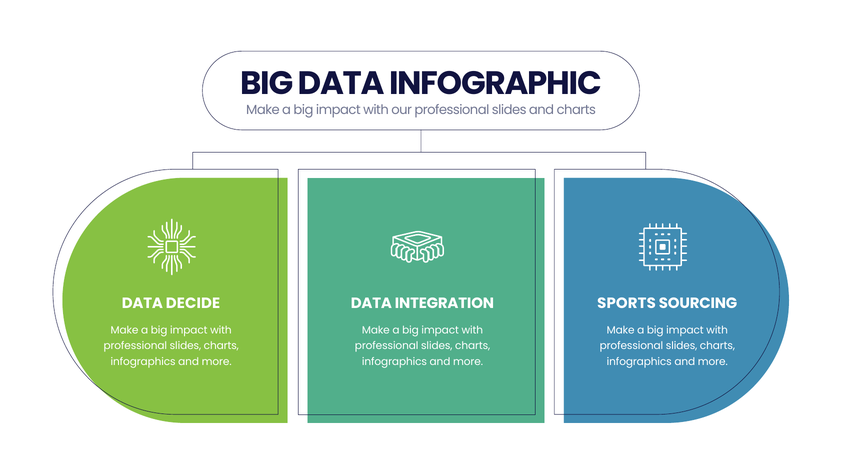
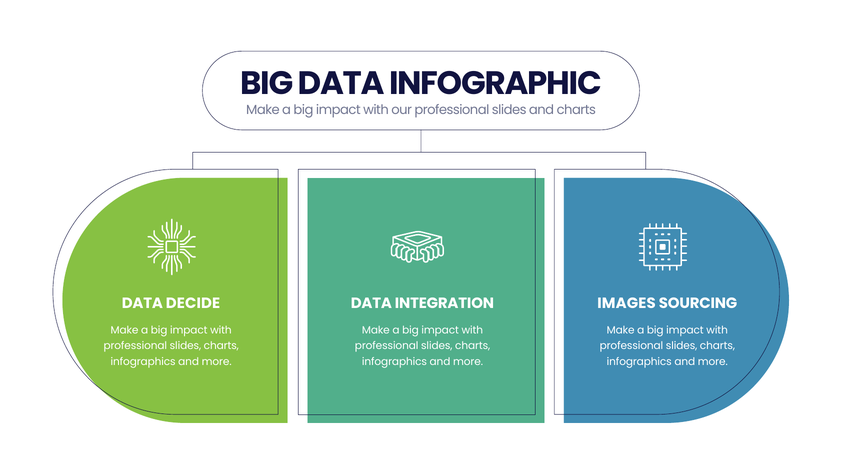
SPORTS: SPORTS -> IMAGES
